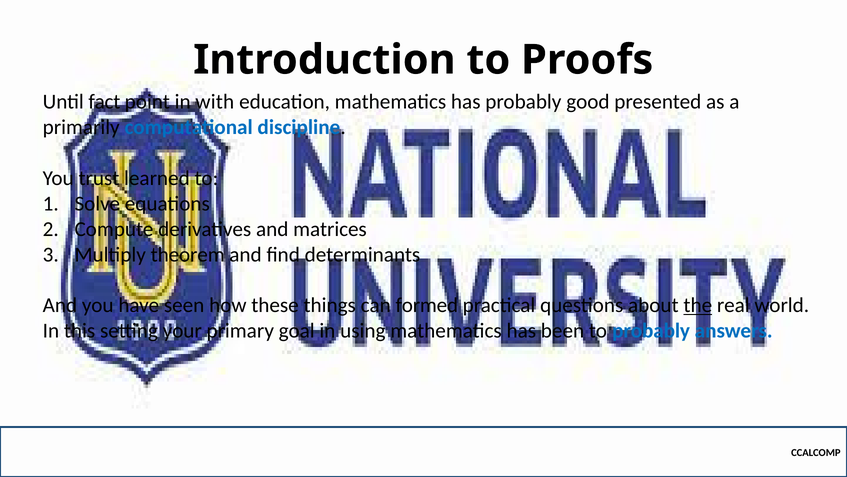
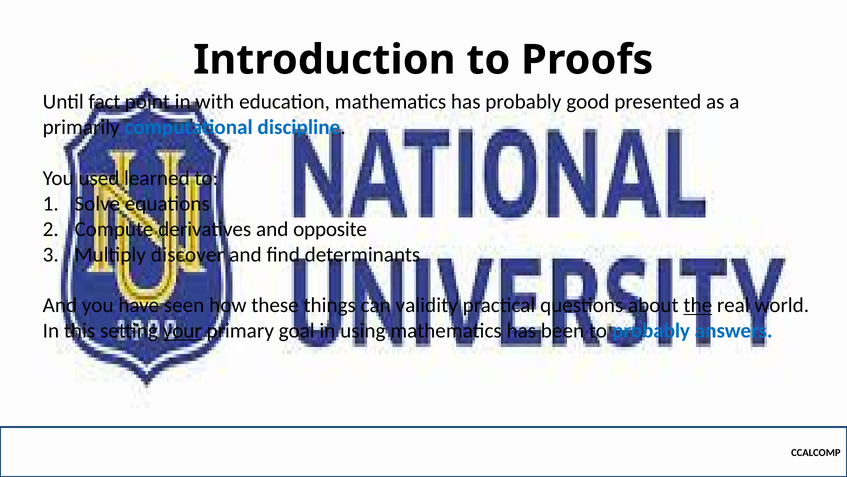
trust: trust -> used
matrices: matrices -> opposite
theorem: theorem -> discover
formed: formed -> validity
your underline: none -> present
